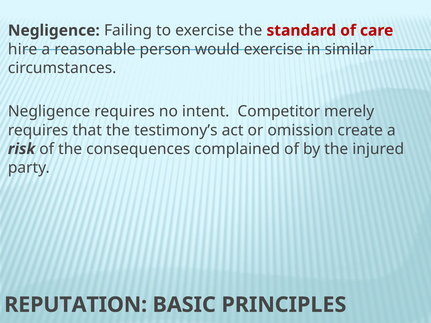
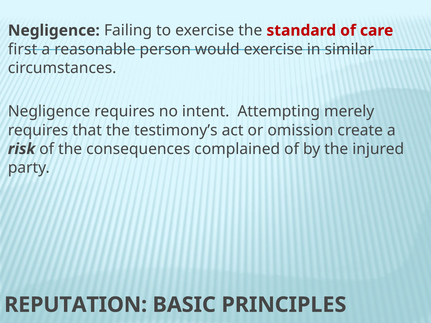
hire: hire -> first
Competitor: Competitor -> Attempting
